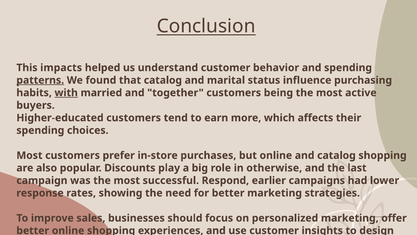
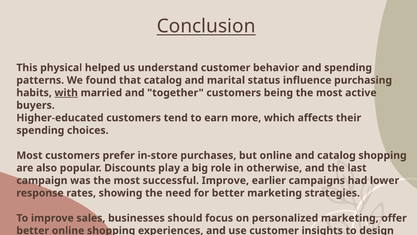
impacts: impacts -> physical
patterns underline: present -> none
successful Respond: Respond -> Improve
